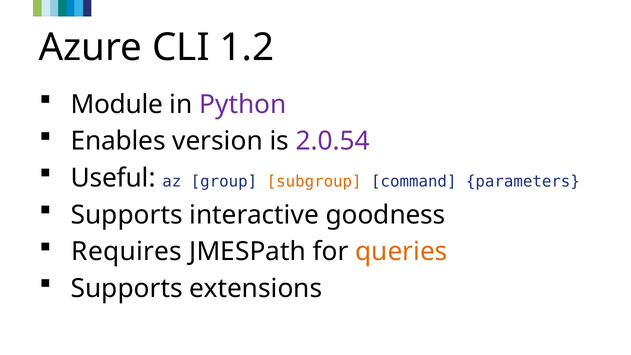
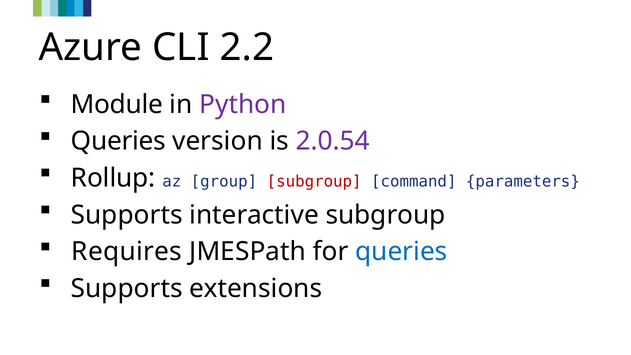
1.2: 1.2 -> 2.2
Enables at (118, 141): Enables -> Queries
Useful: Useful -> Rollup
subgroup at (314, 181) colour: orange -> red
interactive goodness: goodness -> subgroup
queries at (401, 252) colour: orange -> blue
